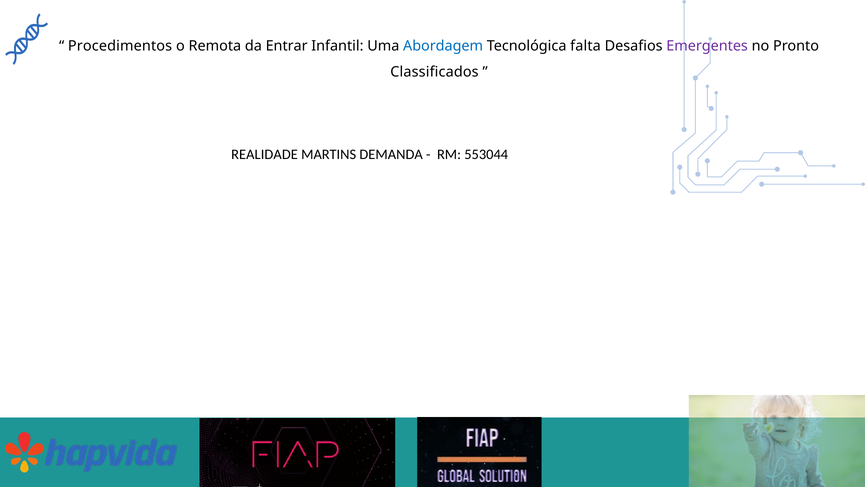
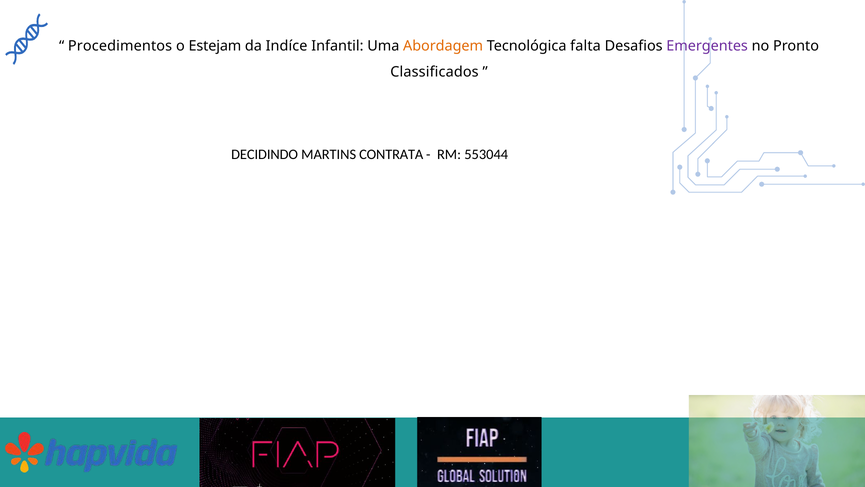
Remota: Remota -> Estejam
Entrar: Entrar -> Indíce
Abordagem colour: blue -> orange
REALIDADE: REALIDADE -> DECIDINDO
DEMANDA: DEMANDA -> CONTRATA
